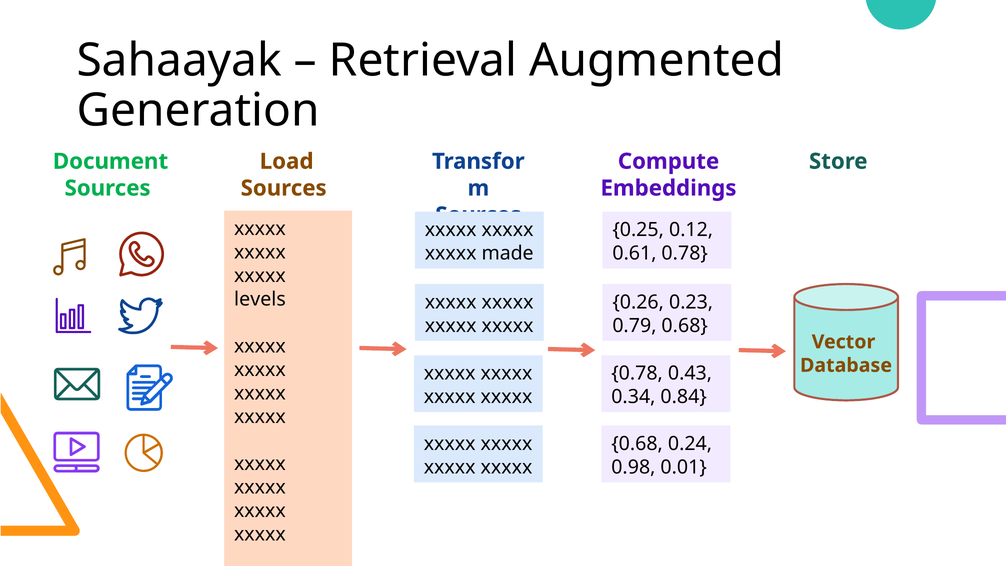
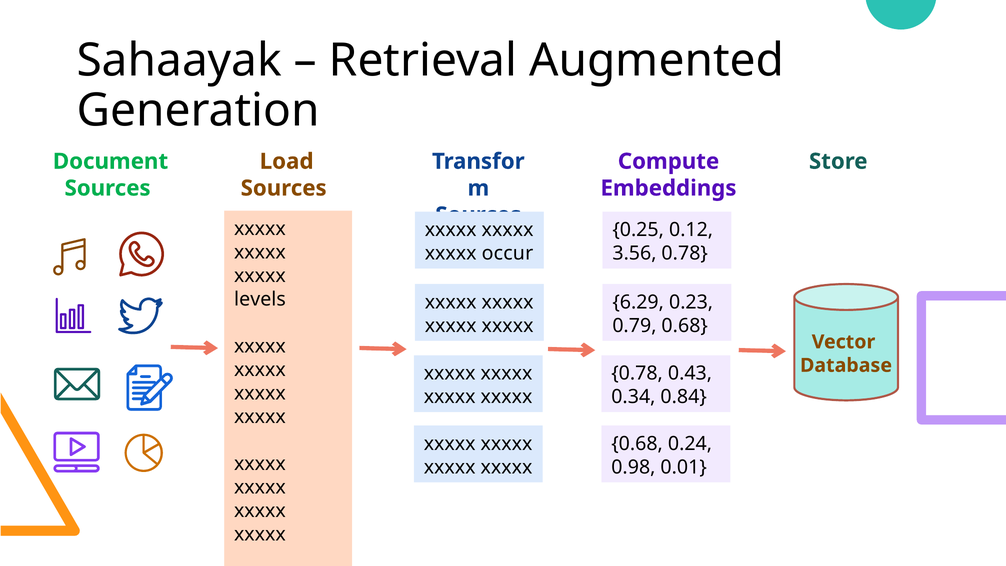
made: made -> occur
0.61: 0.61 -> 3.56
0.26: 0.26 -> 6.29
